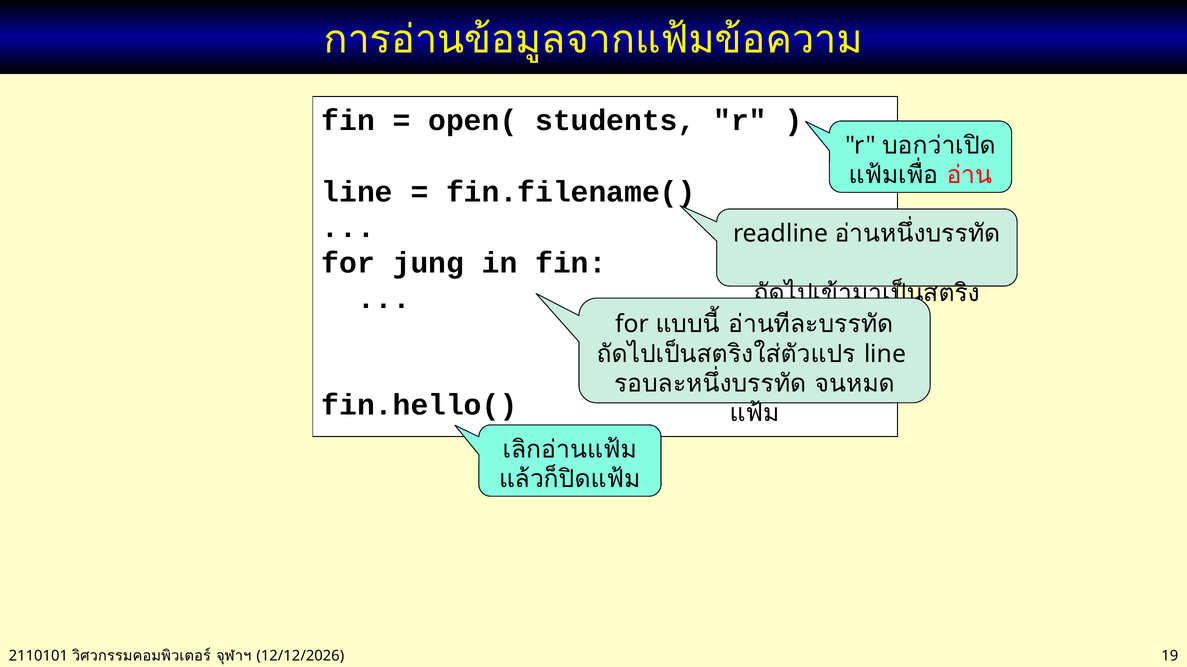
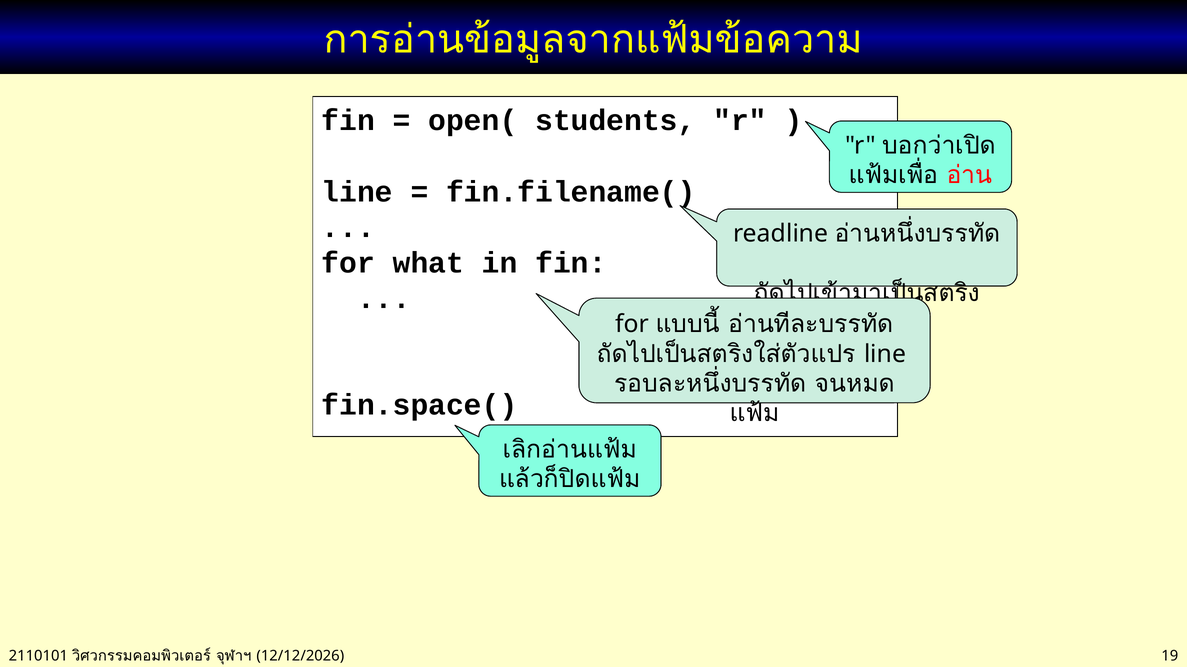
jung: jung -> what
fin.hello(: fin.hello( -> fin.space(
